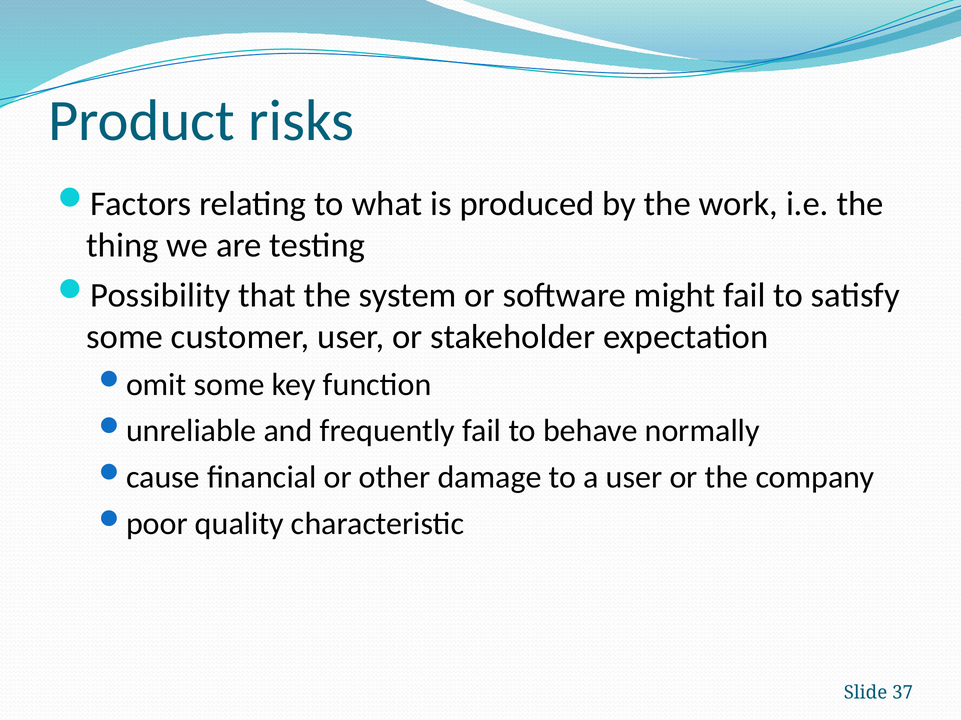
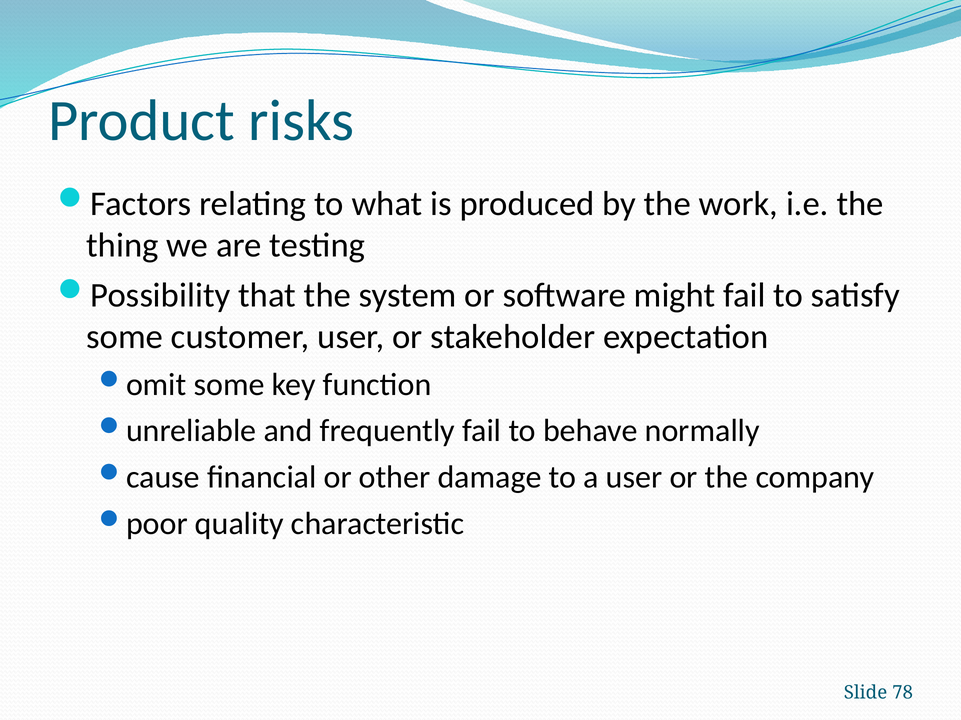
37: 37 -> 78
